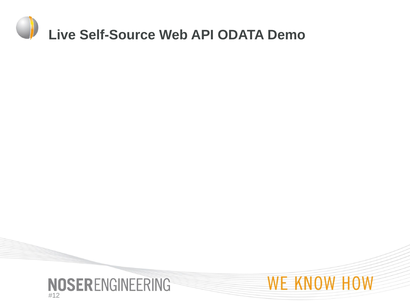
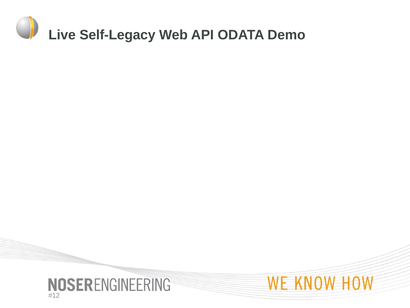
Self-Source: Self-Source -> Self-Legacy
